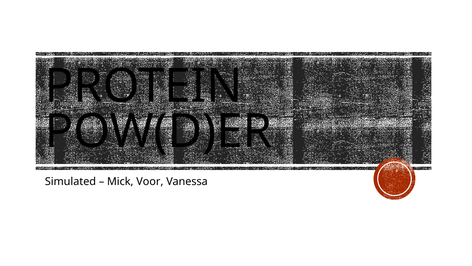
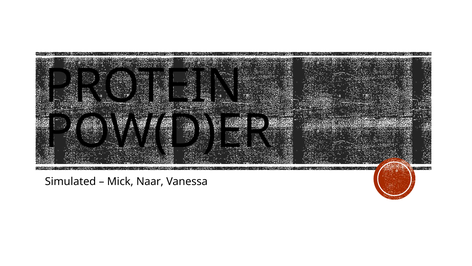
Voor: Voor -> Naar
